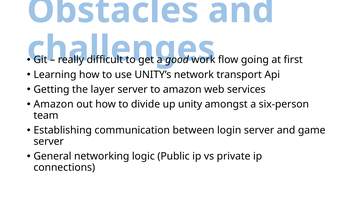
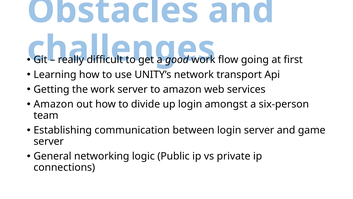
the layer: layer -> work
up unity: unity -> login
